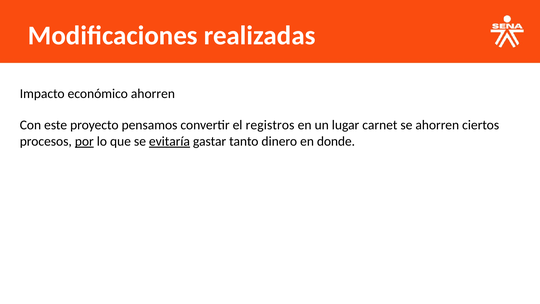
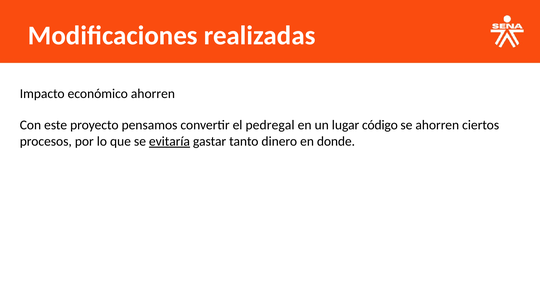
registros: registros -> pedregal
carnet: carnet -> código
por underline: present -> none
